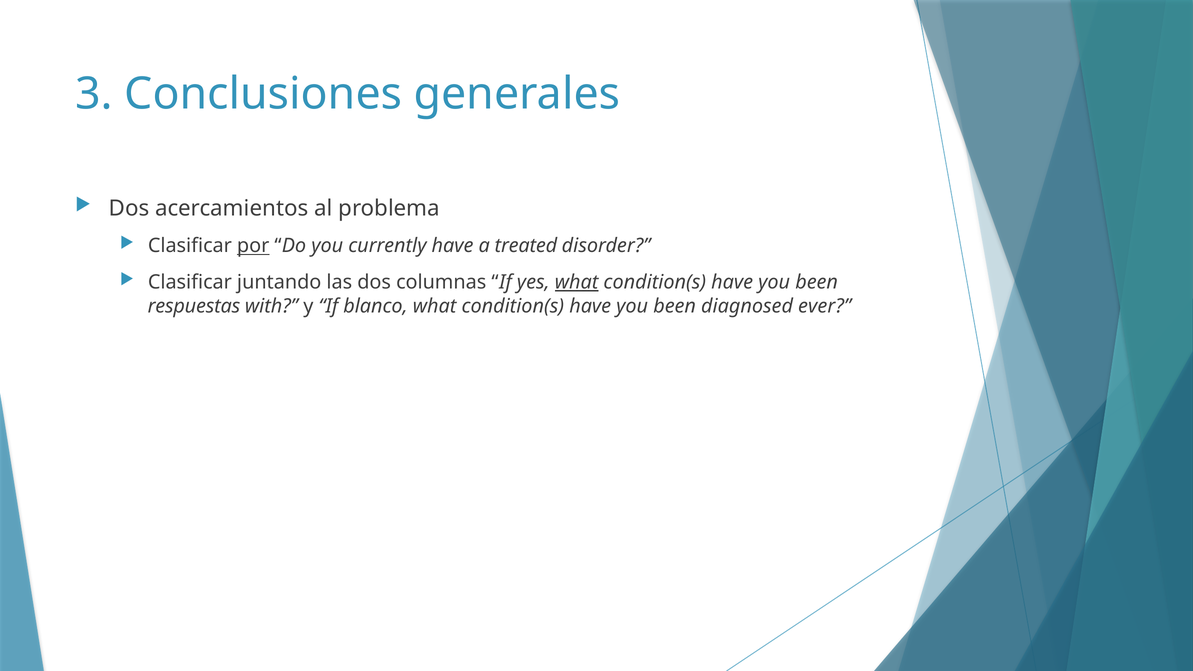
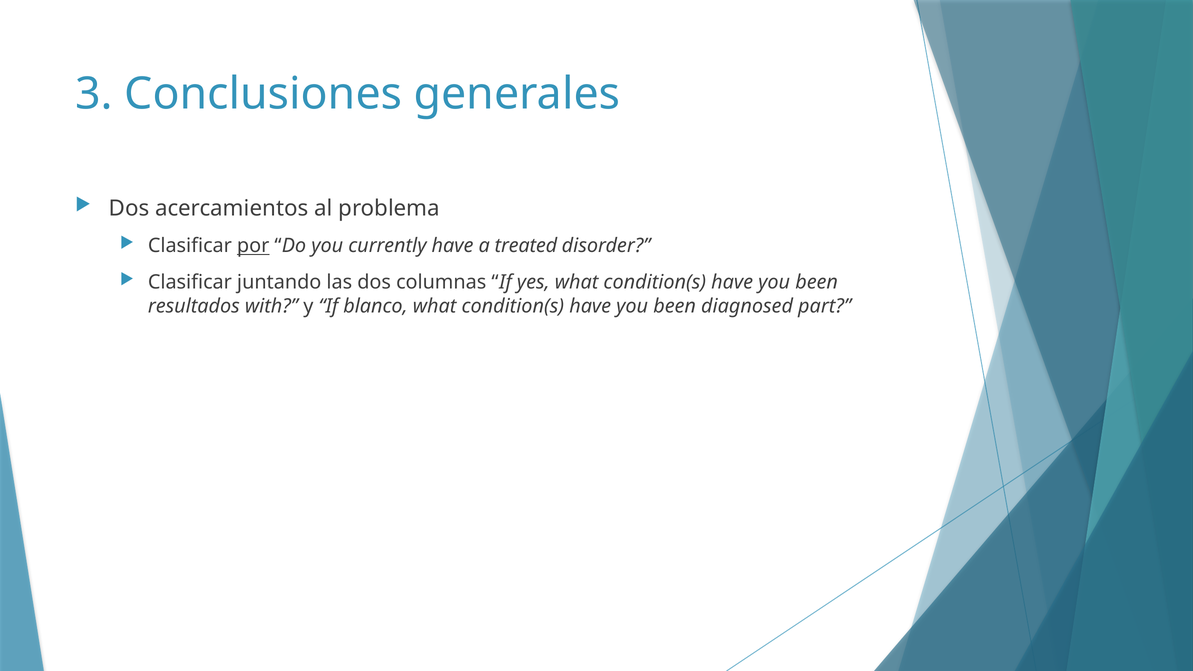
what at (577, 282) underline: present -> none
respuestas: respuestas -> resultados
ever: ever -> part
